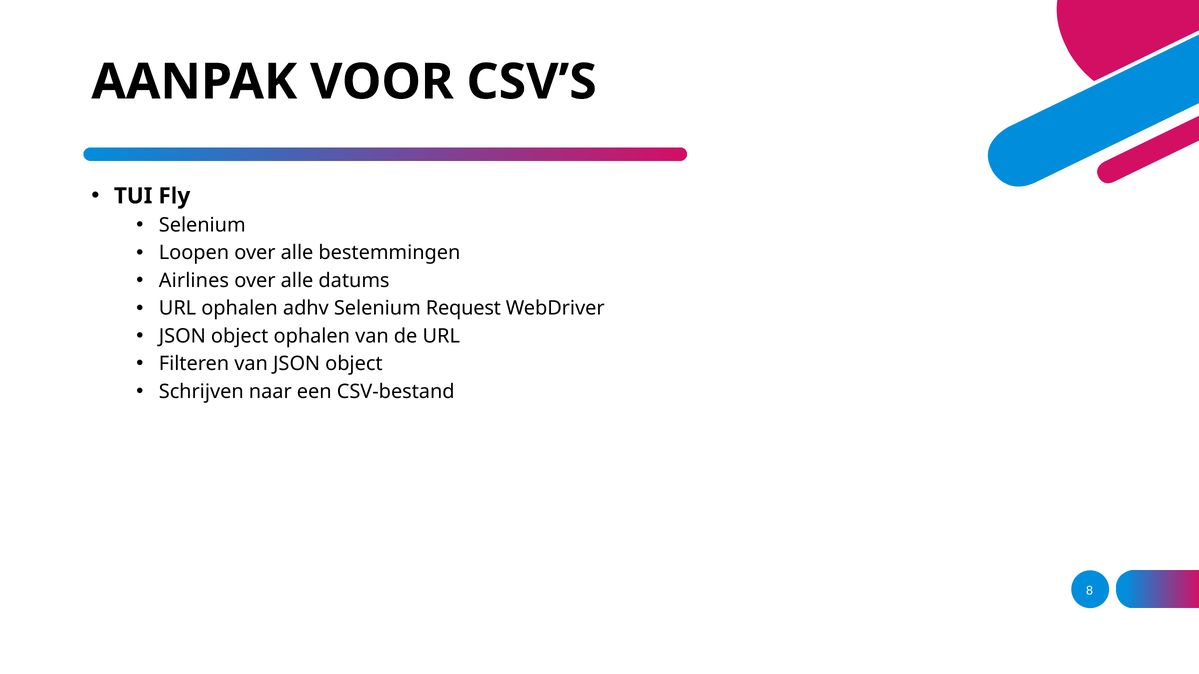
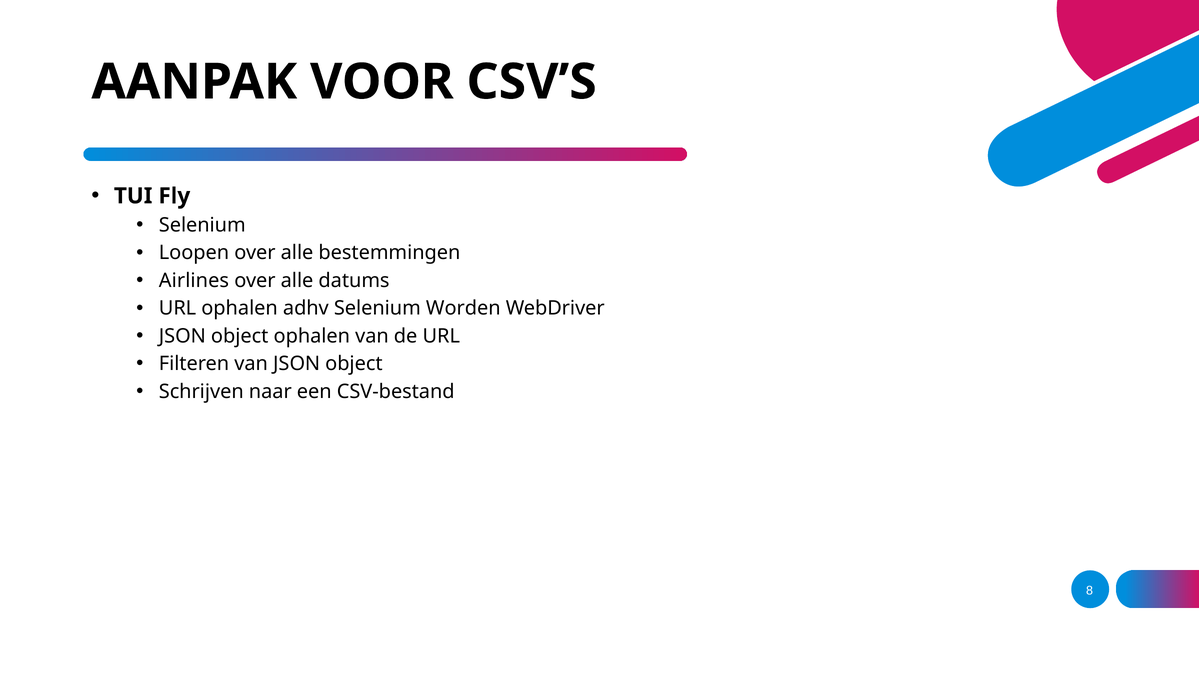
Request: Request -> Worden
